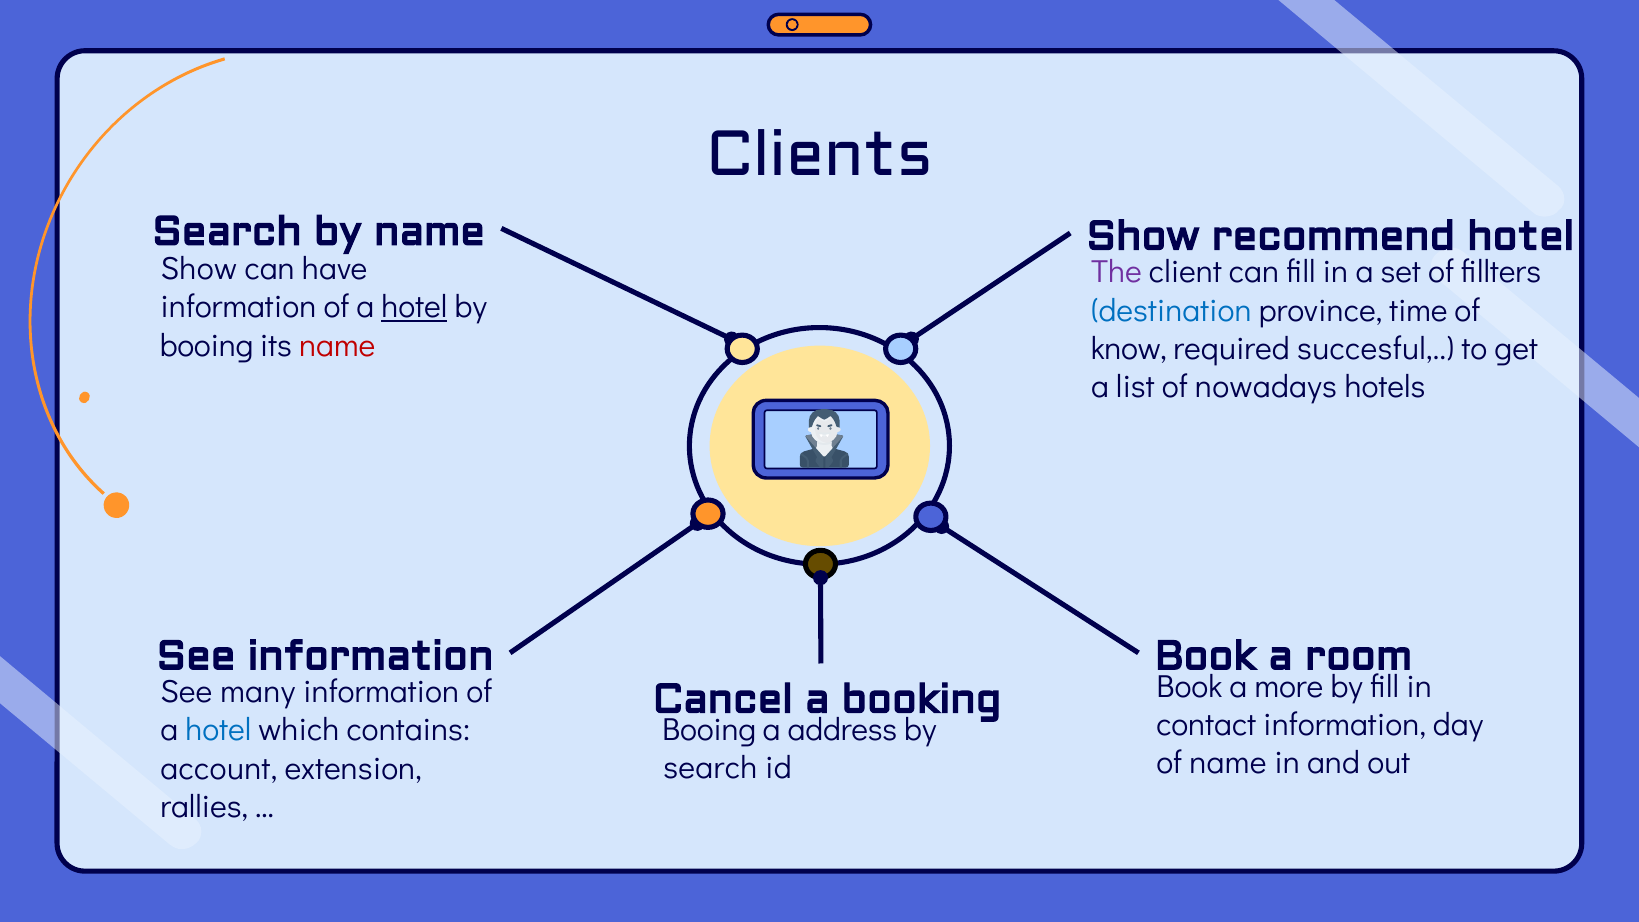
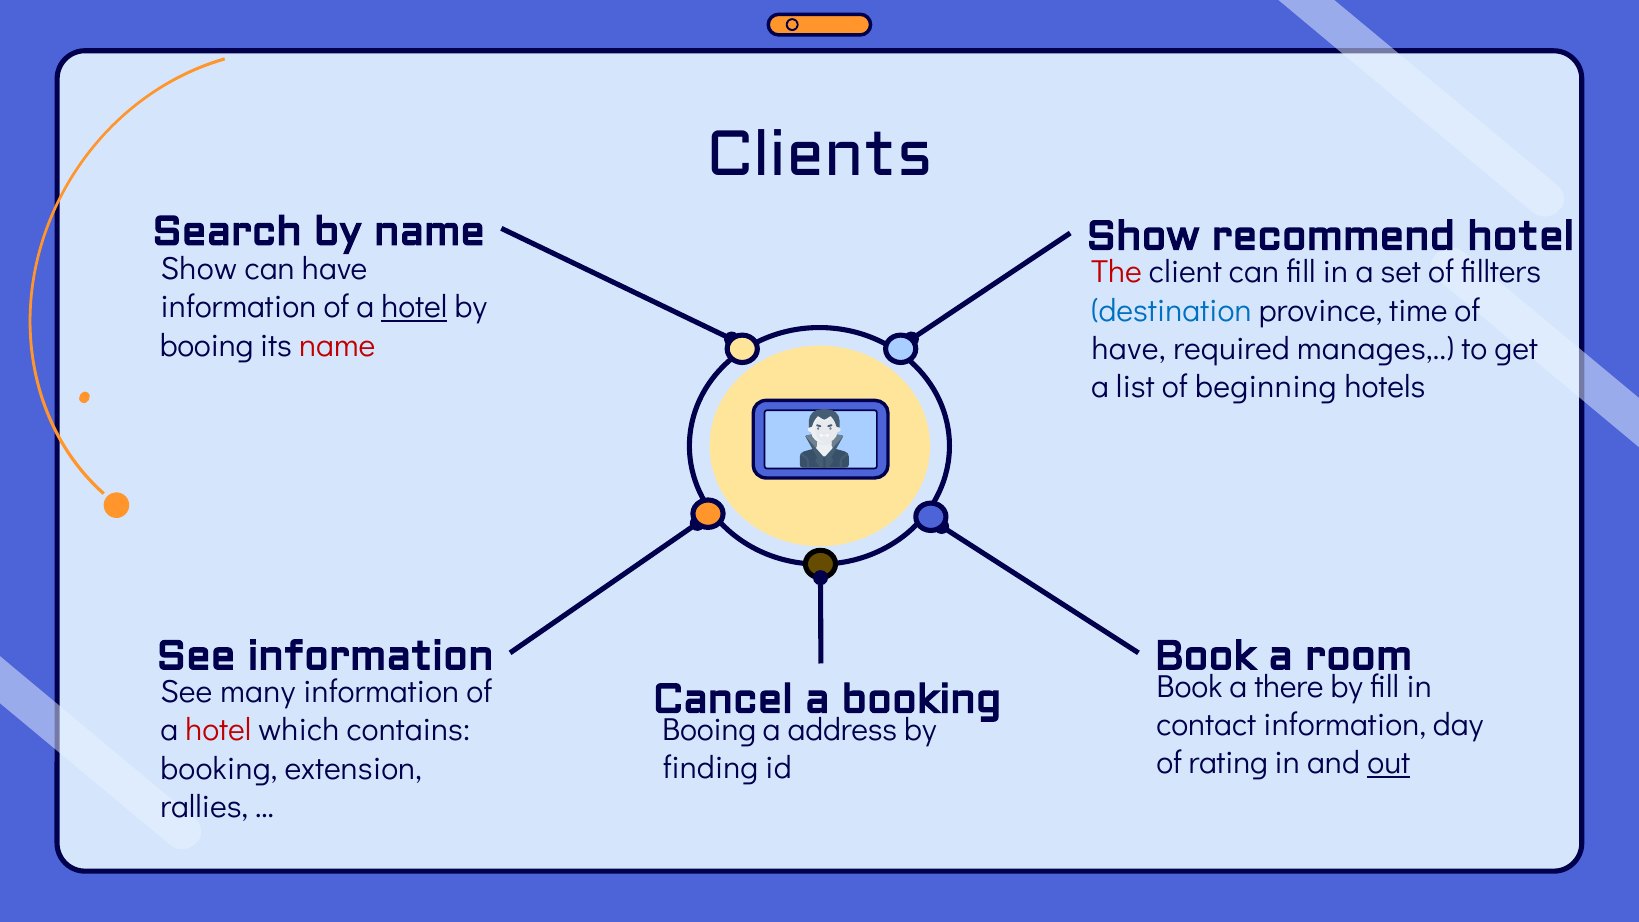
The colour: purple -> red
know at (1129, 349): know -> have
succesful: succesful -> manages
nowadays: nowadays -> beginning
more: more -> there
hotel at (218, 730) colour: blue -> red
of name: name -> rating
out underline: none -> present
search at (710, 768): search -> finding
account at (219, 769): account -> booking
